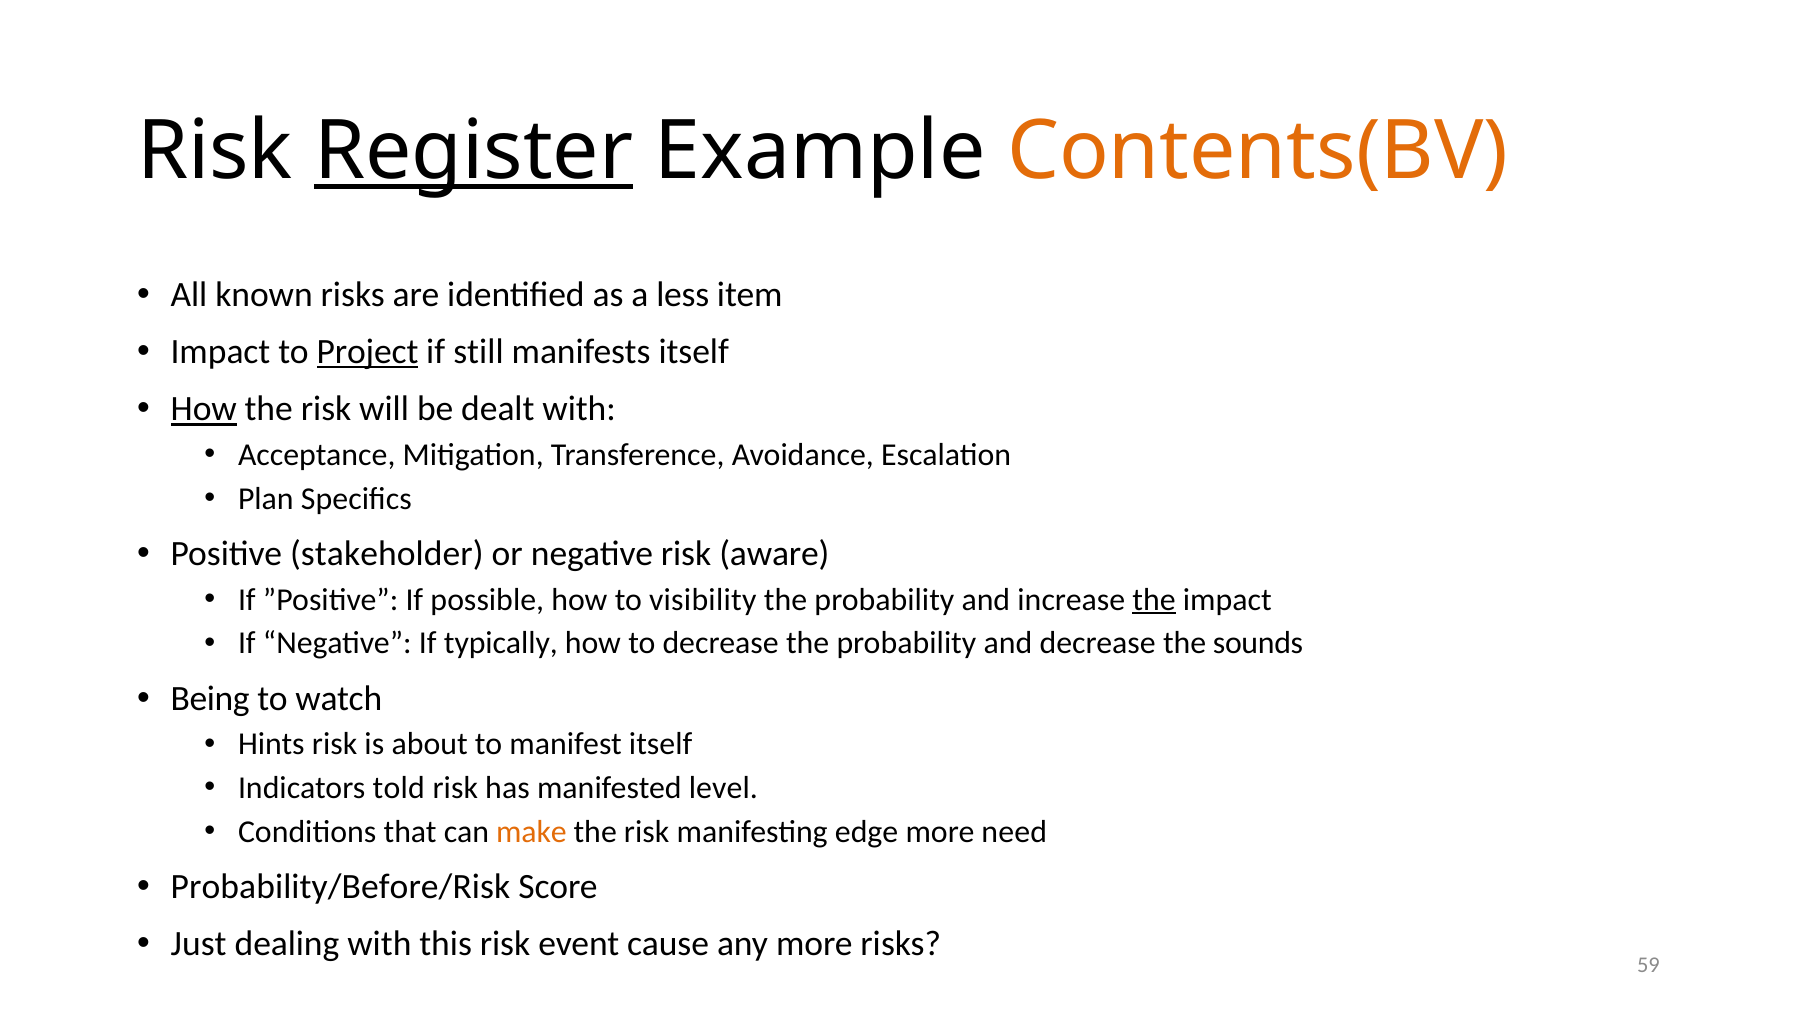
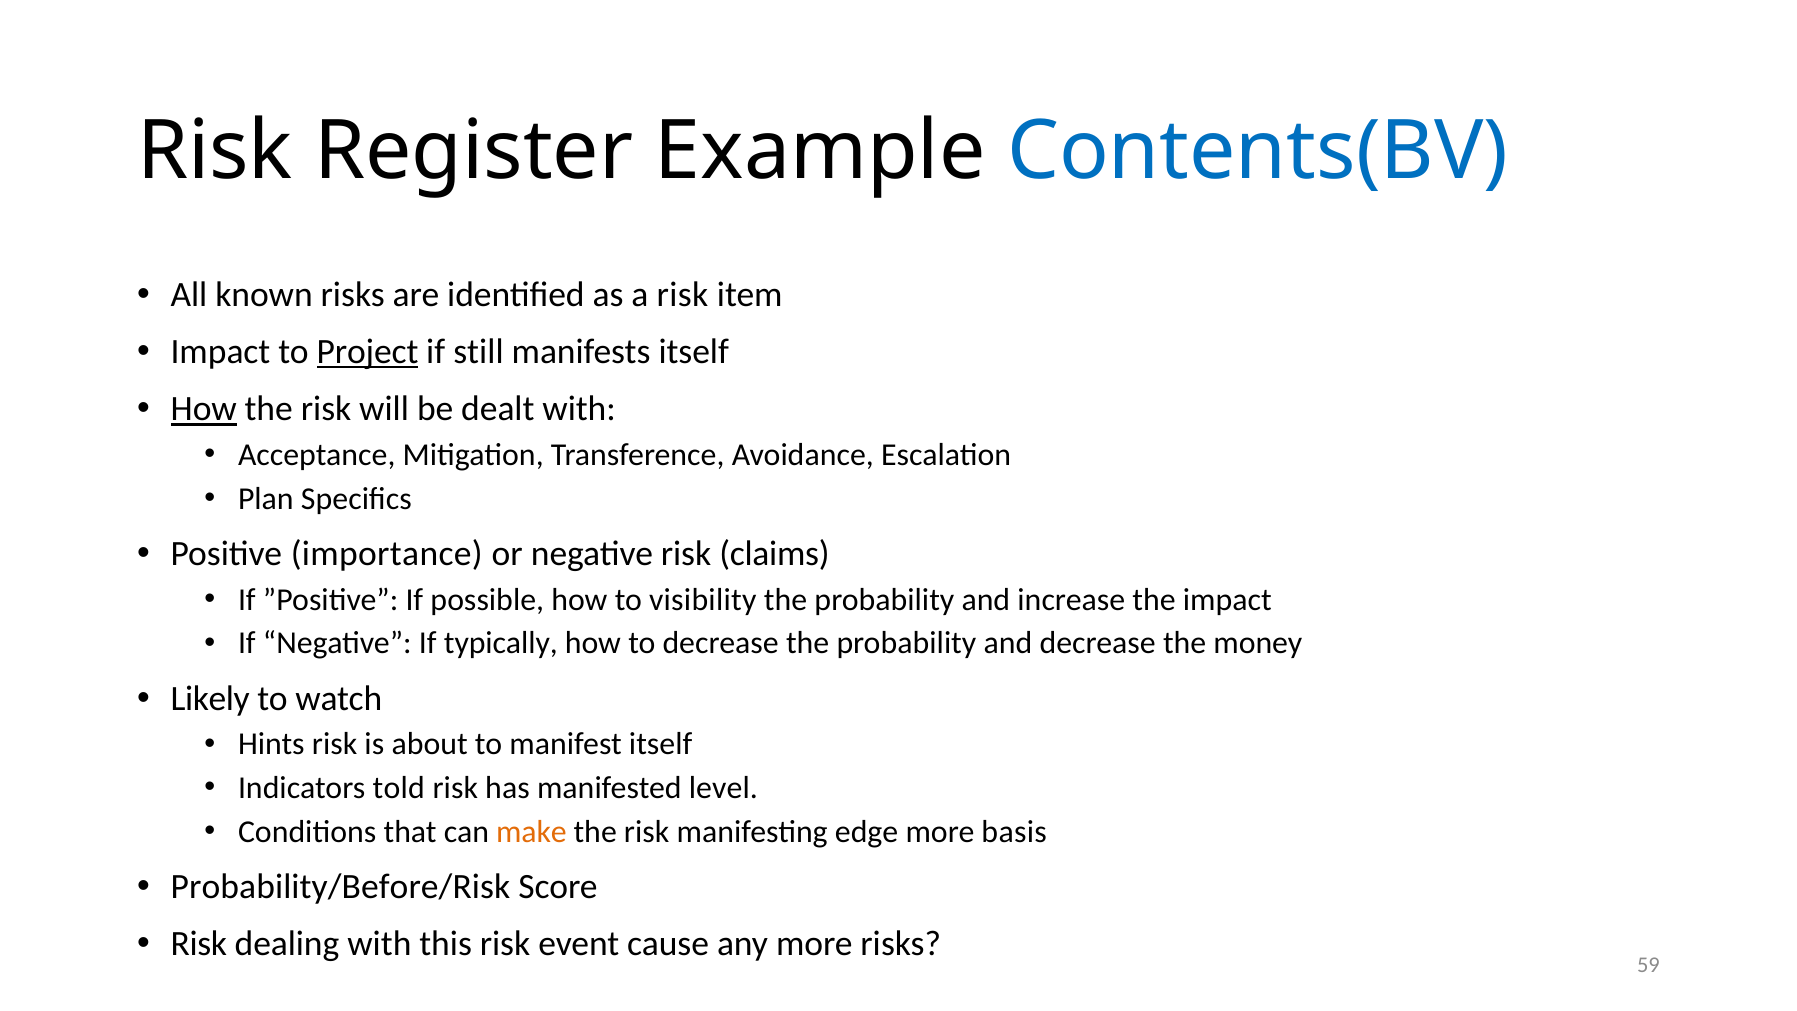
Register underline: present -> none
Contents(BV colour: orange -> blue
a less: less -> risk
stakeholder: stakeholder -> importance
aware: aware -> claims
the at (1154, 599) underline: present -> none
sounds: sounds -> money
Being: Being -> Likely
need: need -> basis
Just at (199, 944): Just -> Risk
